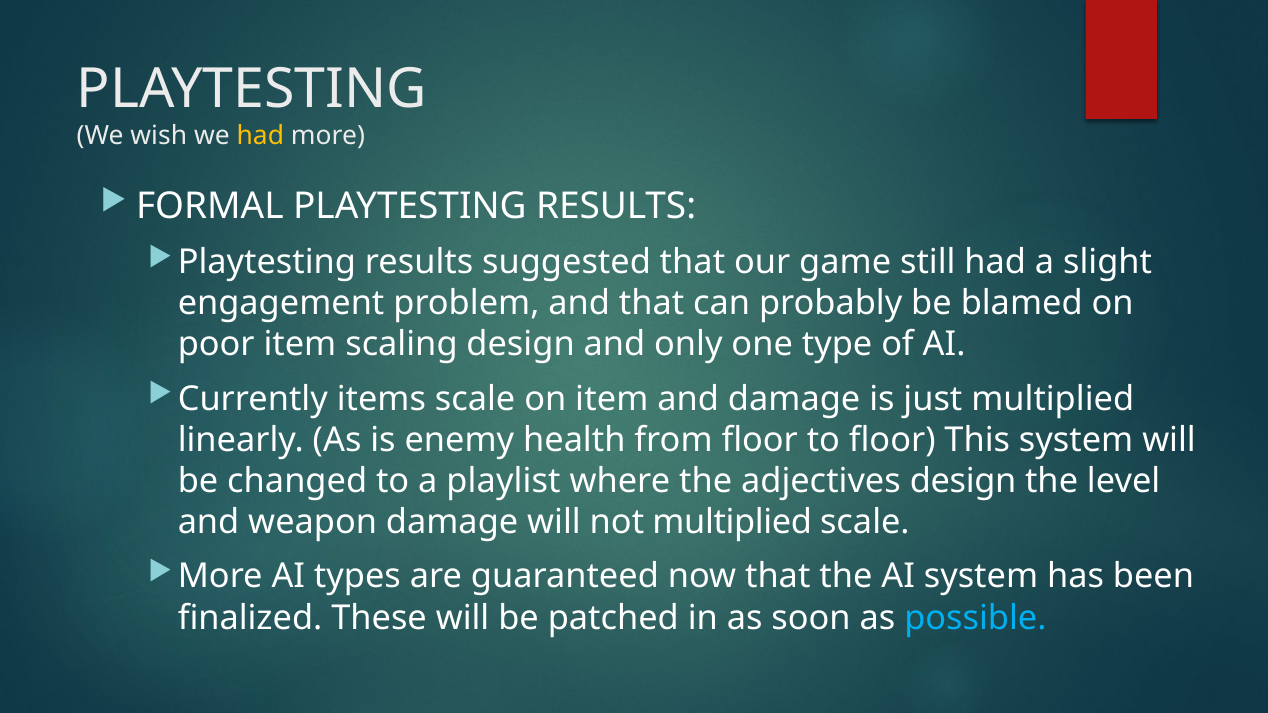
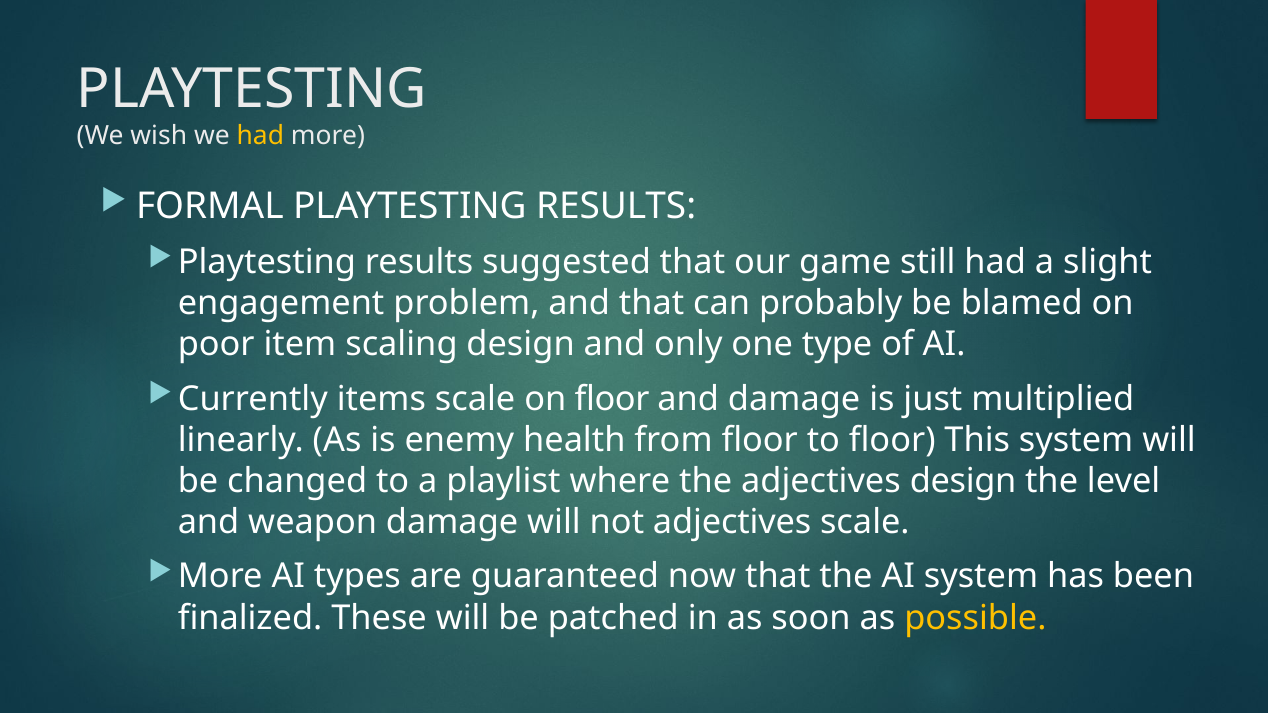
on item: item -> floor
not multiplied: multiplied -> adjectives
possible colour: light blue -> yellow
